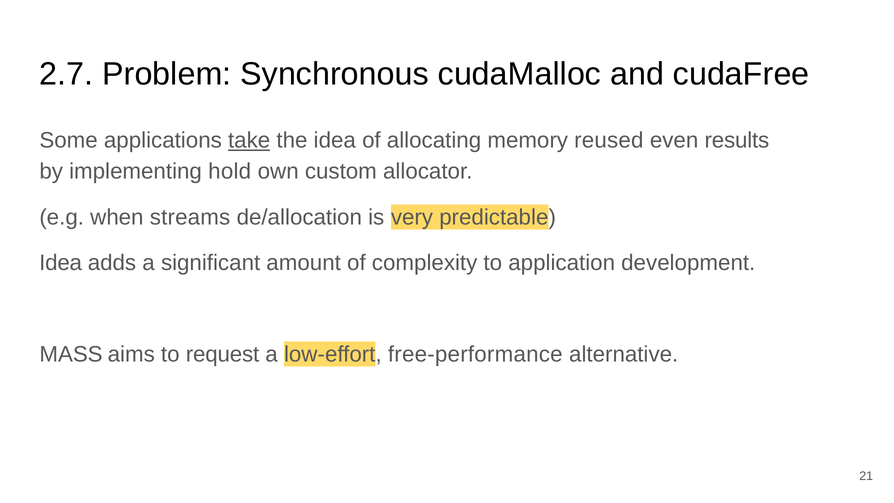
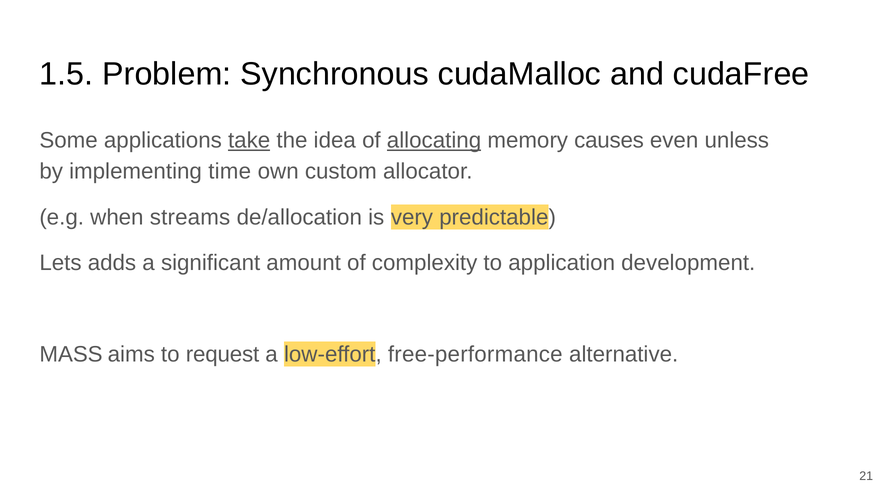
2.7: 2.7 -> 1.5
allocating underline: none -> present
reused: reused -> causes
results: results -> unless
hold: hold -> time
Idea at (61, 263): Idea -> Lets
